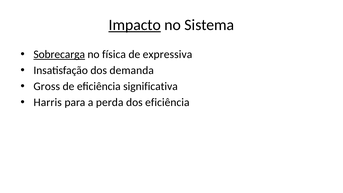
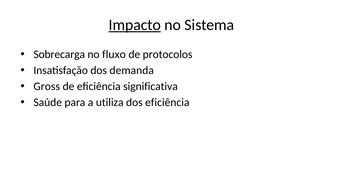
Sobrecarga underline: present -> none
física: física -> fluxo
expressiva: expressiva -> protocolos
Harris: Harris -> Saúde
perda: perda -> utiliza
